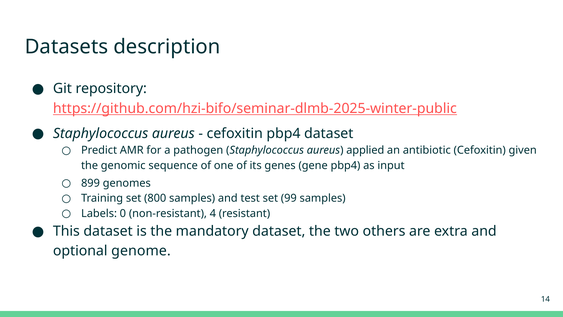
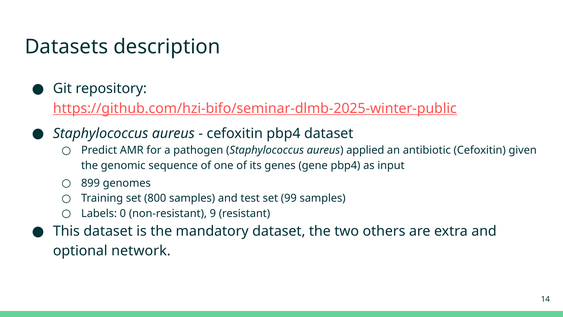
4: 4 -> 9
genome: genome -> network
